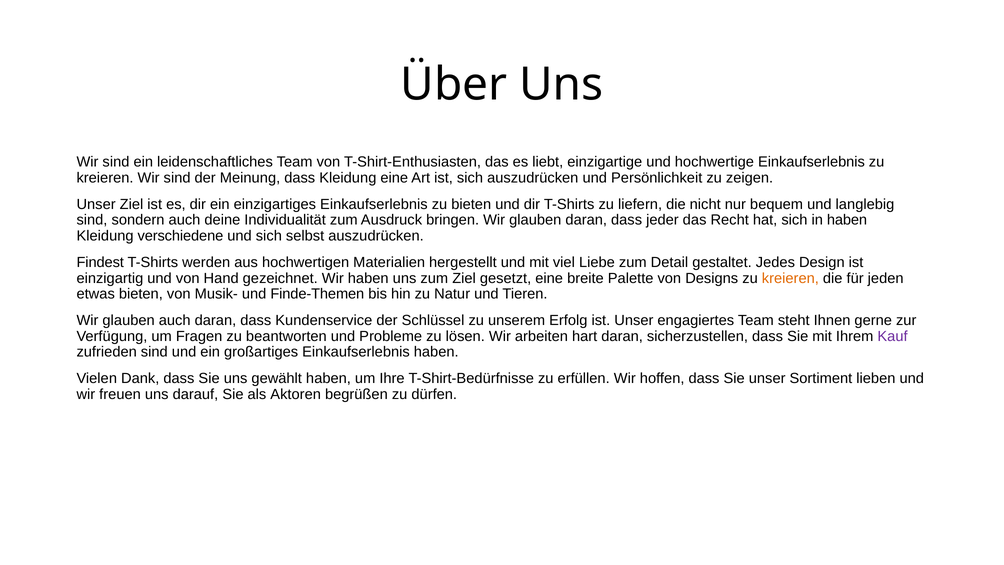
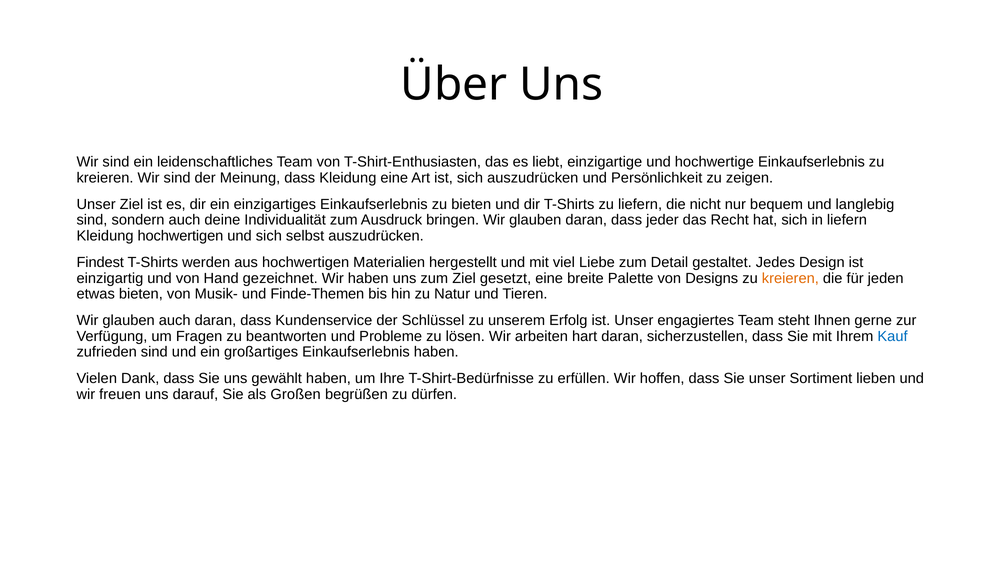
in haben: haben -> liefern
Kleidung verschiedene: verschiedene -> hochwertigen
Kauf colour: purple -> blue
Aktoren: Aktoren -> Großen
